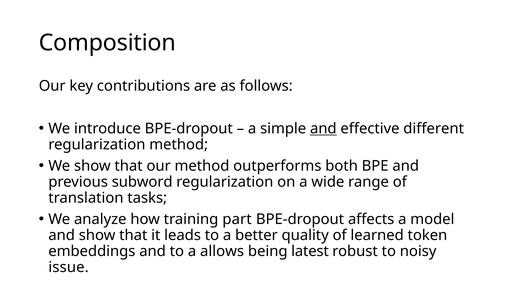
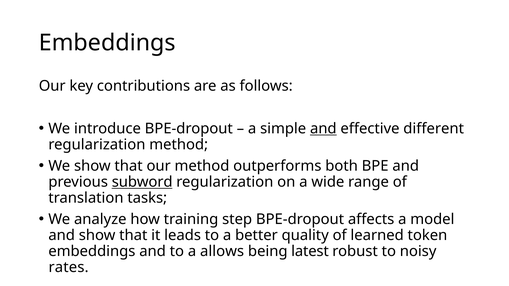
Composition at (107, 43): Composition -> Embeddings
subword underline: none -> present
part: part -> step
issue: issue -> rates
